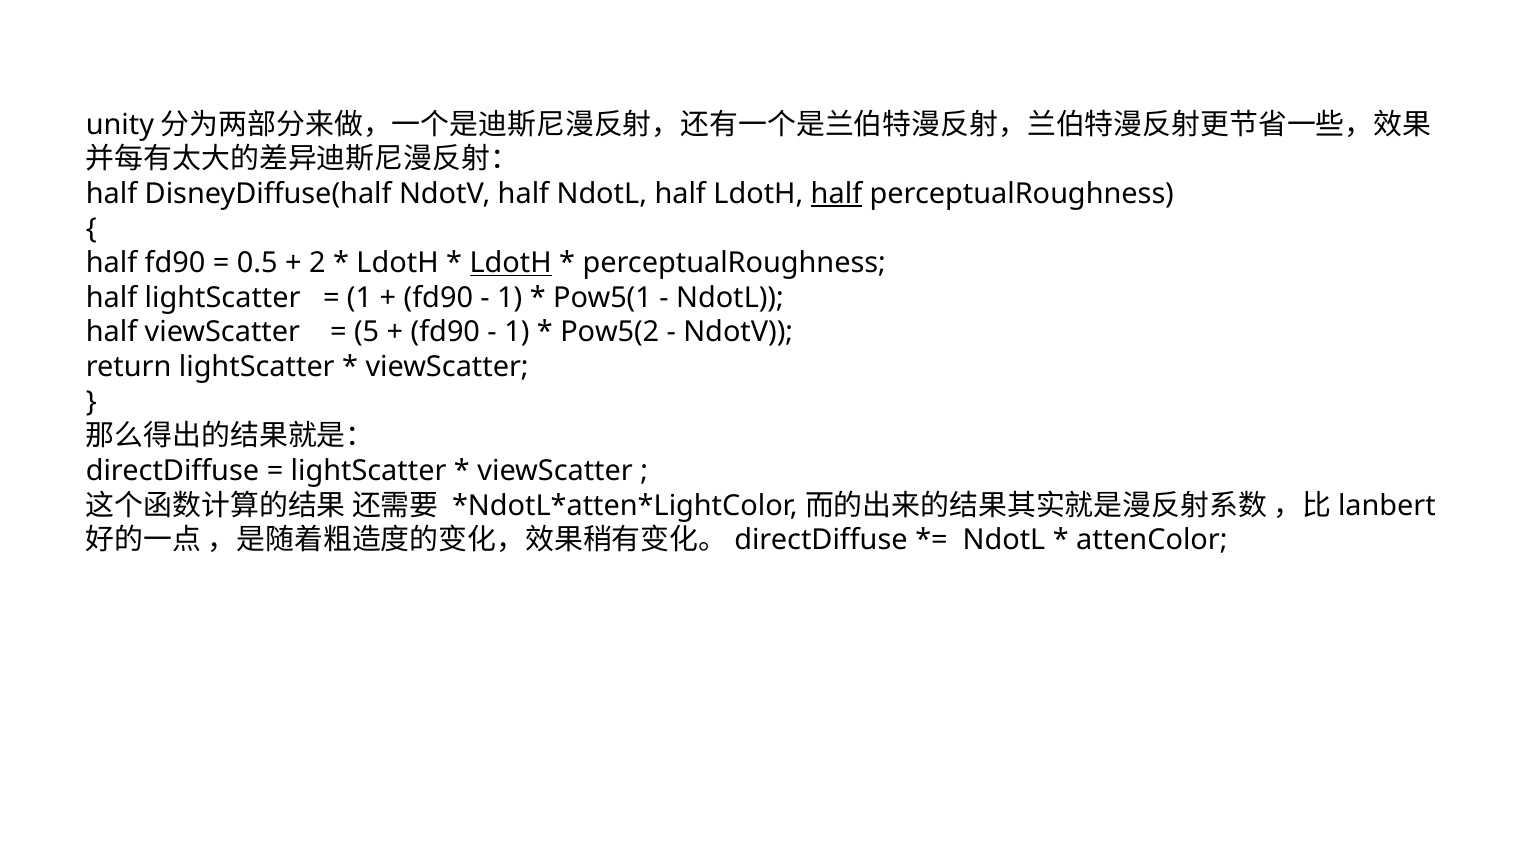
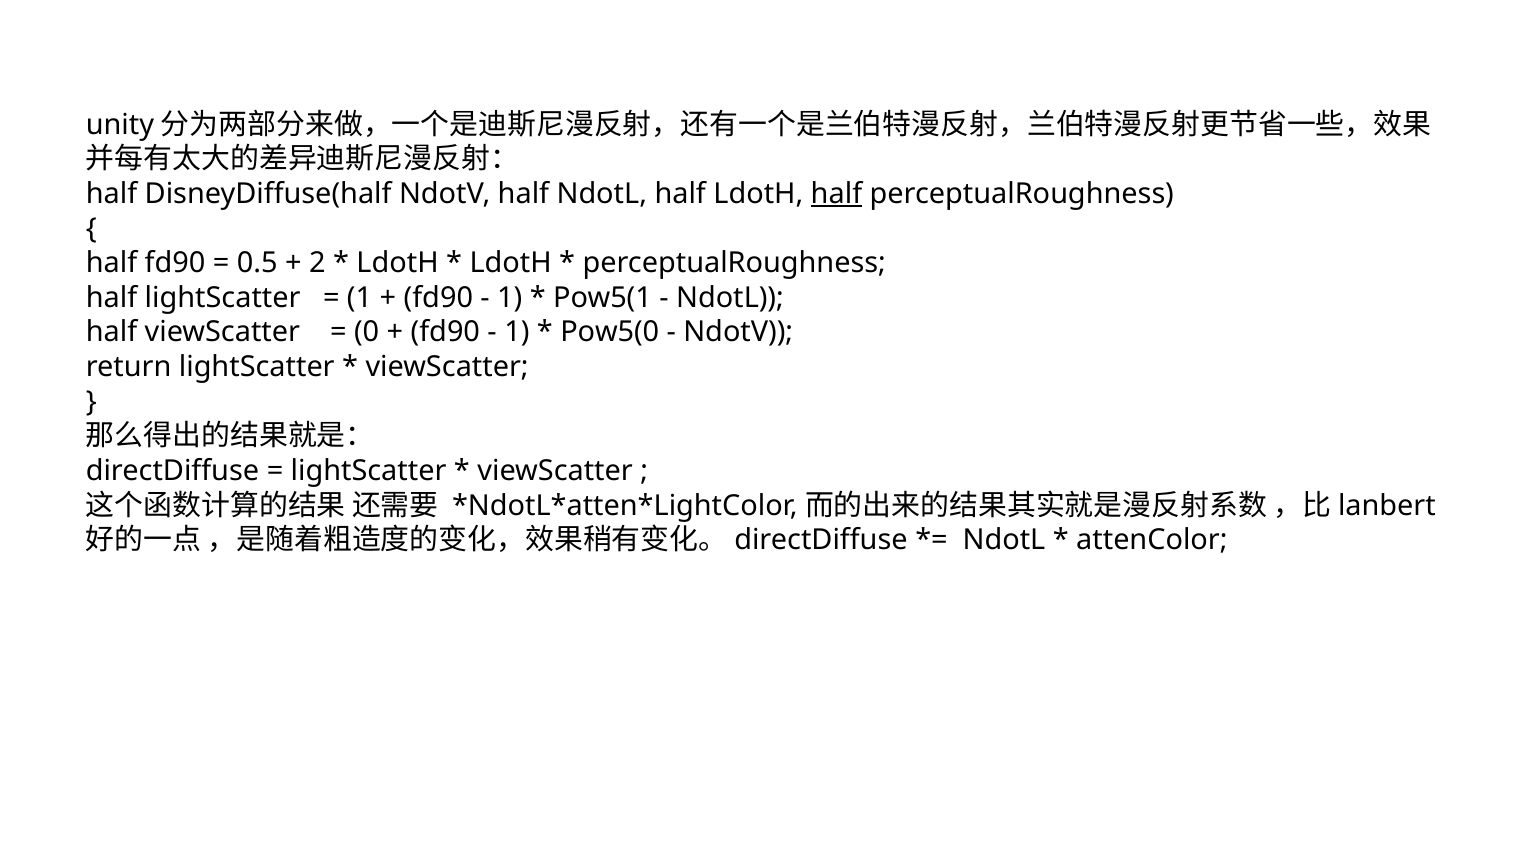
LdotH at (511, 263) underline: present -> none
5: 5 -> 0
Pow5(2: Pow5(2 -> Pow5(0
